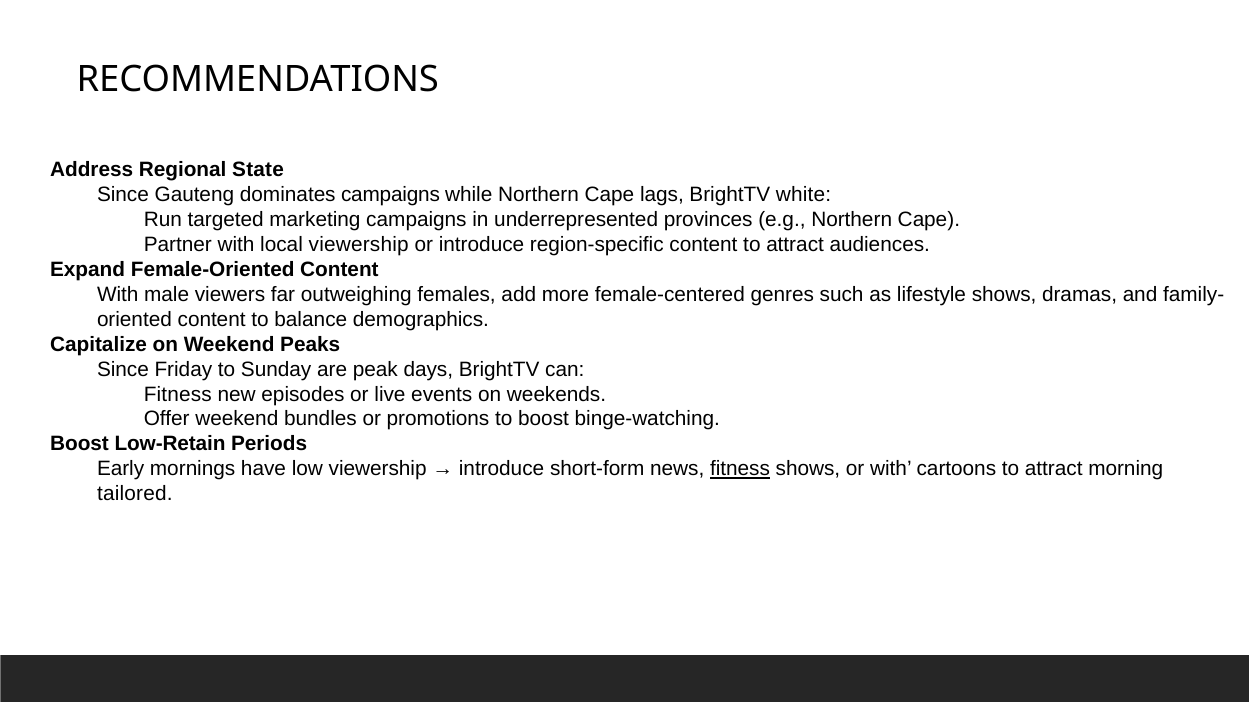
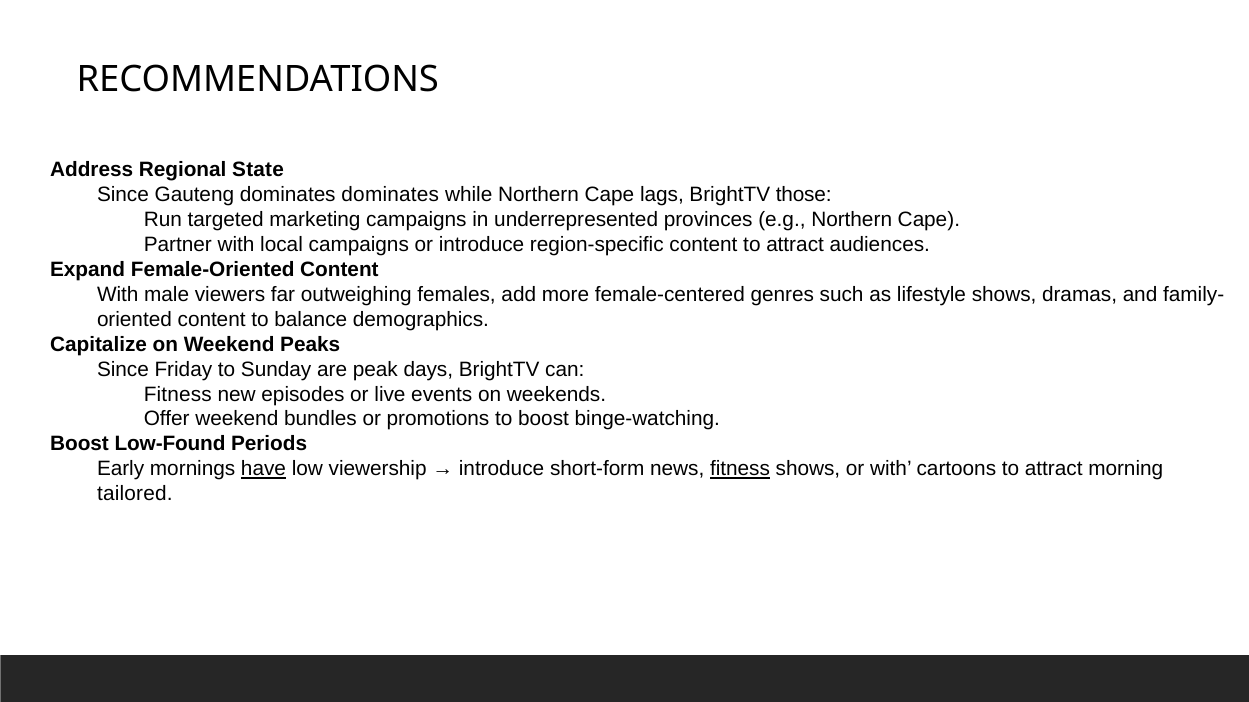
dominates campaigns: campaigns -> dominates
white: white -> those
local viewership: viewership -> campaigns
Low-Retain: Low-Retain -> Low-Found
have underline: none -> present
